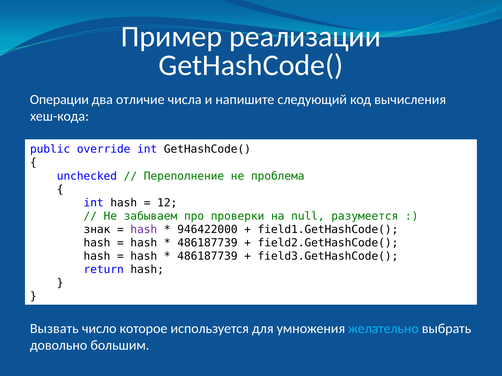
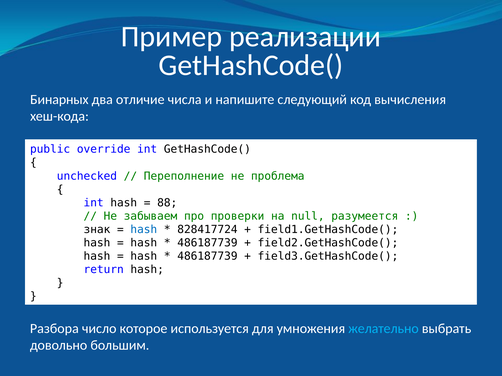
Операции: Операции -> Бинарных
12: 12 -> 88
hash at (144, 230) colour: purple -> blue
946422000: 946422000 -> 828417724
Вызвать: Вызвать -> Разбора
